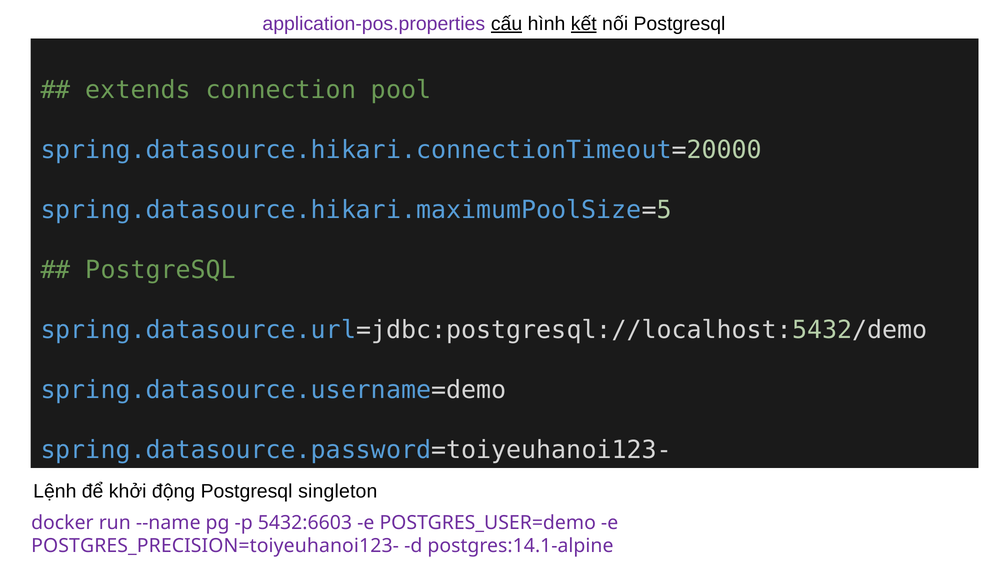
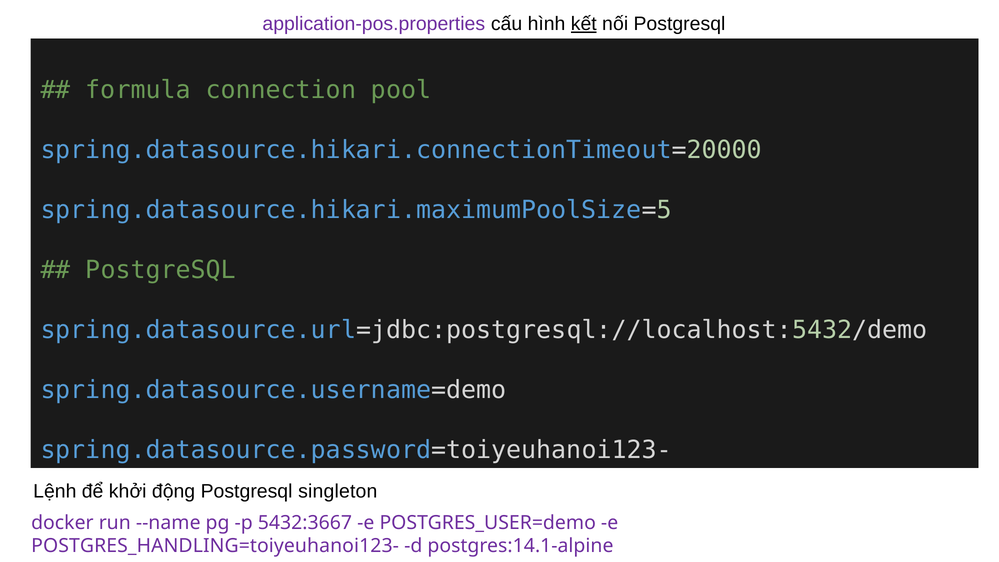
cấu underline: present -> none
extends: extends -> formula
5432:6603: 5432:6603 -> 5432:3667
POSTGRES_PRECISION=toiyeuhanoi123-: POSTGRES_PRECISION=toiyeuhanoi123- -> POSTGRES_HANDLING=toiyeuhanoi123-
